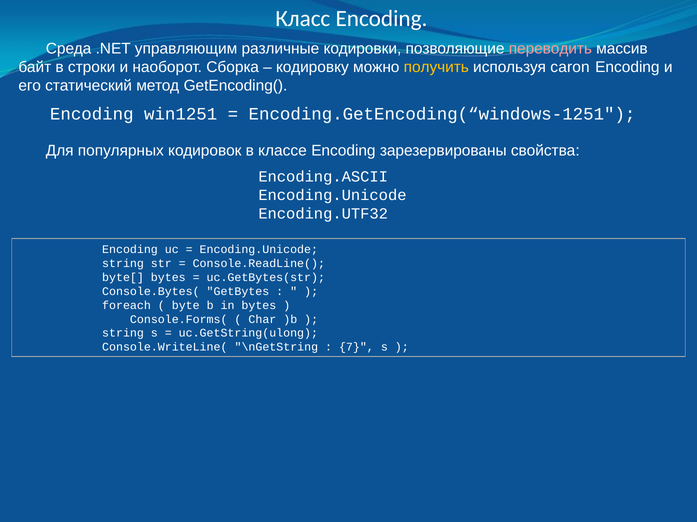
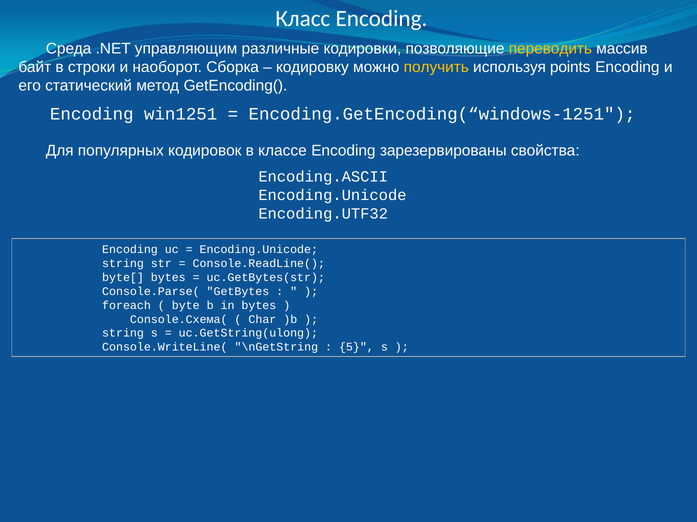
переводить colour: pink -> yellow
caron: caron -> points
Console.Bytes(: Console.Bytes( -> Console.Parse(
Console.Forms(: Console.Forms( -> Console.Схема(
7: 7 -> 5
